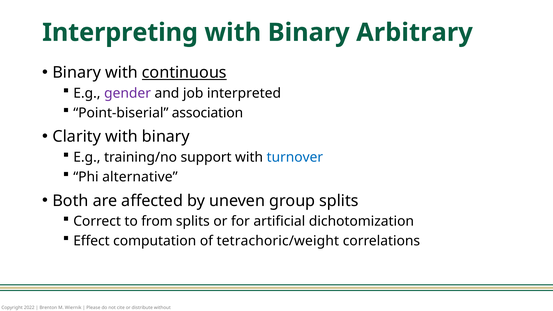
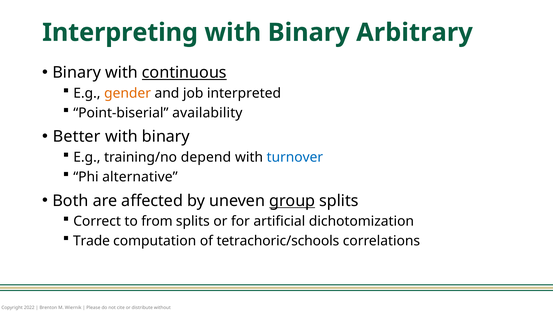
gender colour: purple -> orange
association: association -> availability
Clarity: Clarity -> Better
support: support -> depend
group underline: none -> present
Effect: Effect -> Trade
tetrachoric/weight: tetrachoric/weight -> tetrachoric/schools
